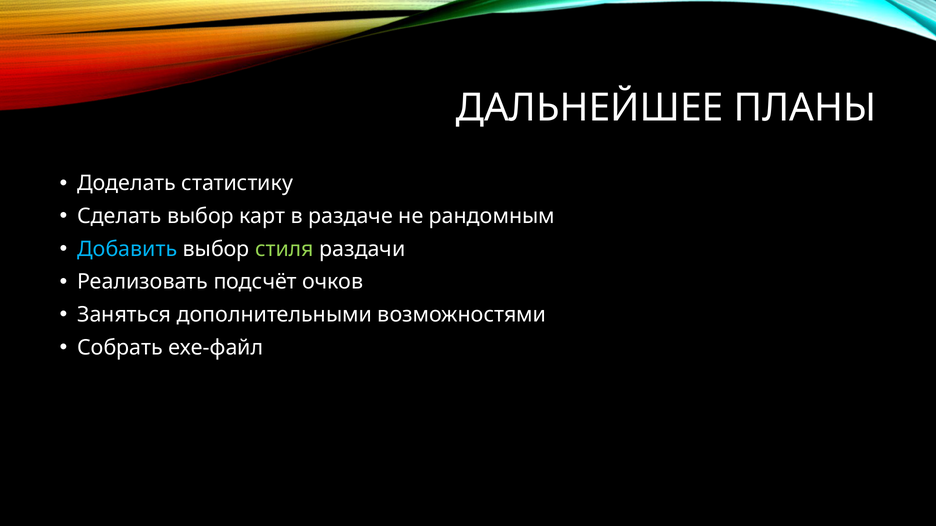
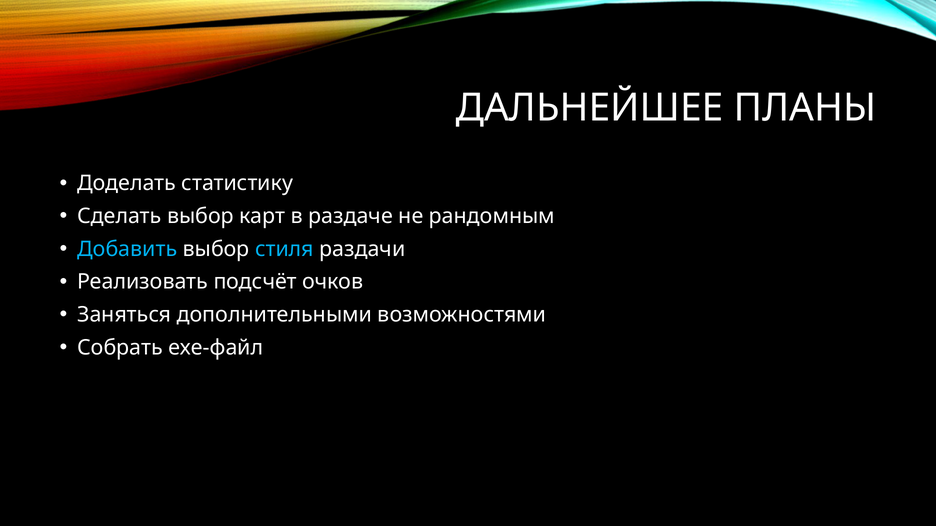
стиля colour: light green -> light blue
